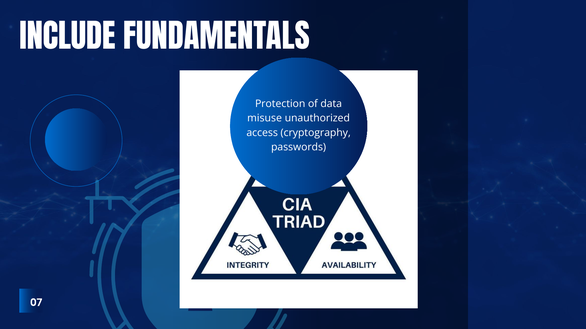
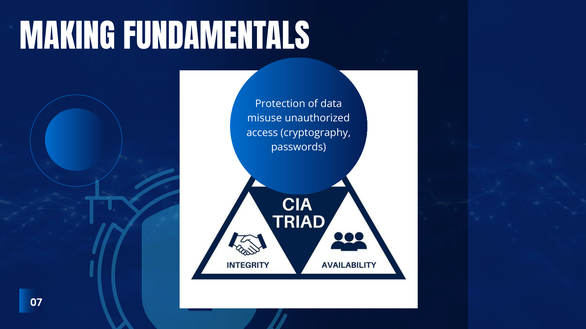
INCLUDE: INCLUDE -> MAKING
